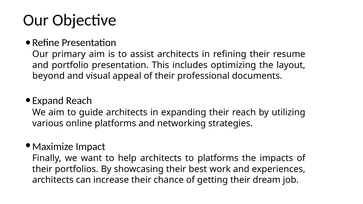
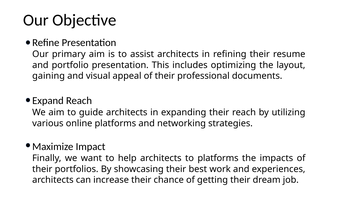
beyond: beyond -> gaining
